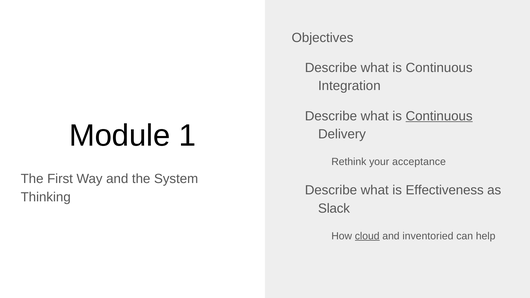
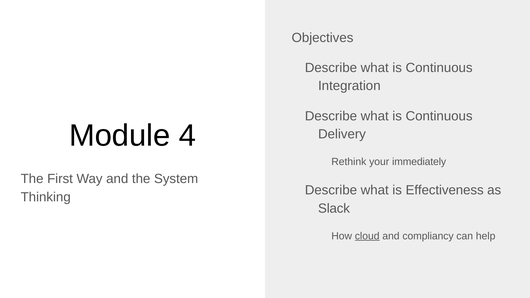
Continuous at (439, 116) underline: present -> none
1: 1 -> 4
acceptance: acceptance -> immediately
inventoried: inventoried -> compliancy
